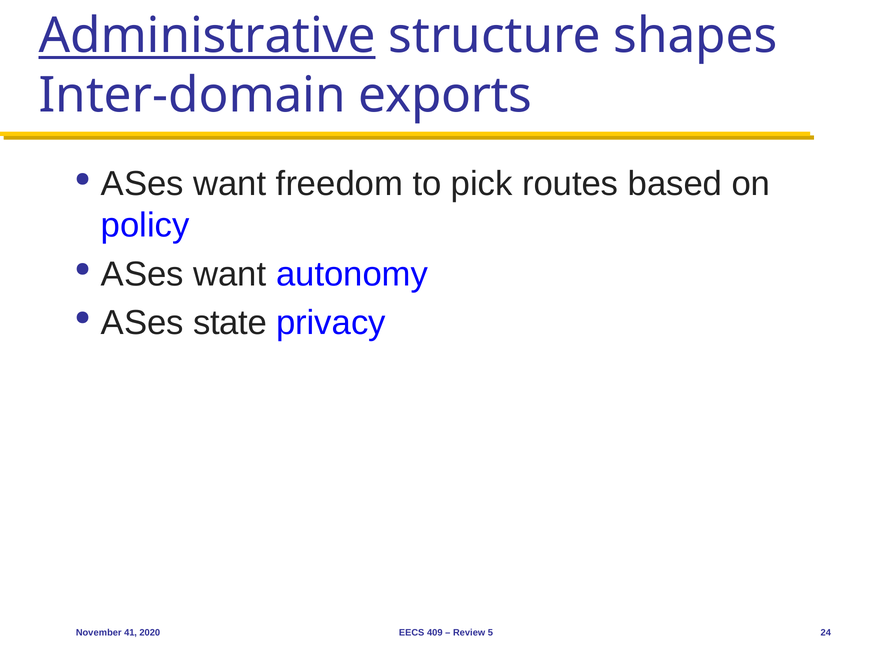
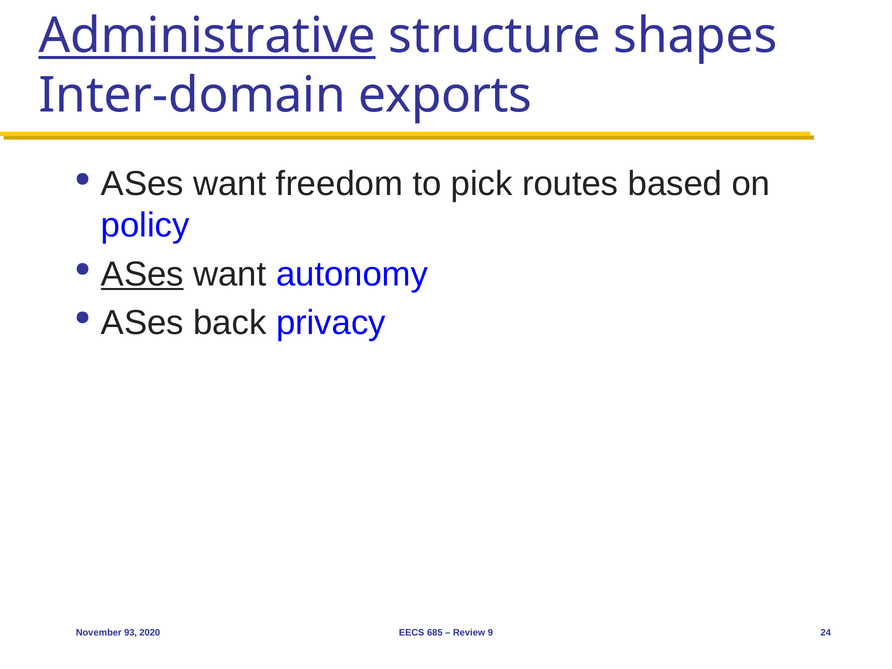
ASes at (142, 274) underline: none -> present
state: state -> back
41: 41 -> 93
409: 409 -> 685
5: 5 -> 9
